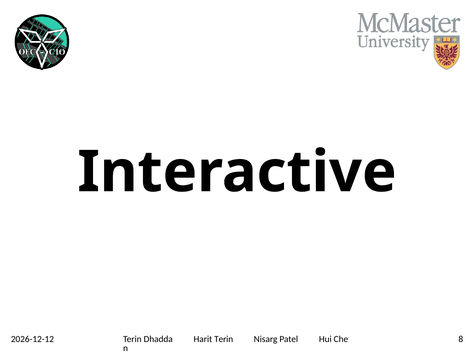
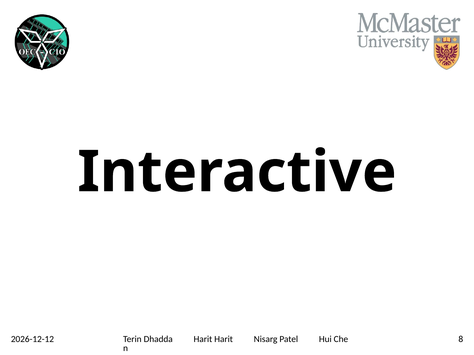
Harit Terin: Terin -> Harit
